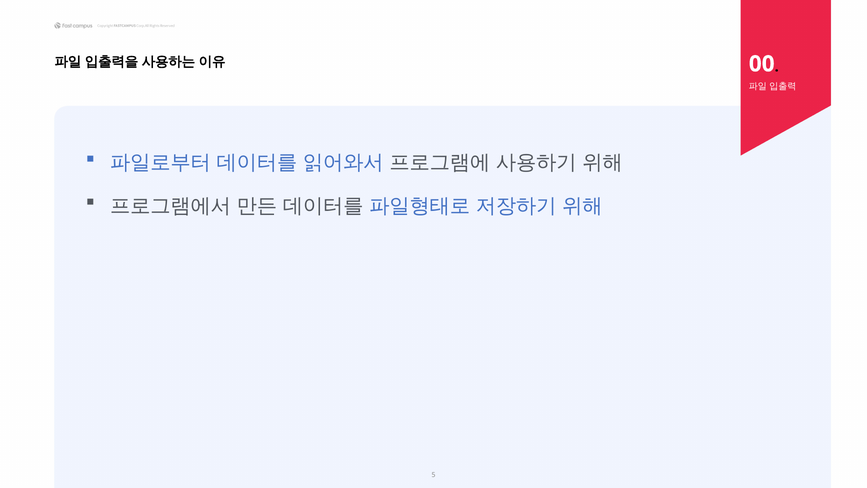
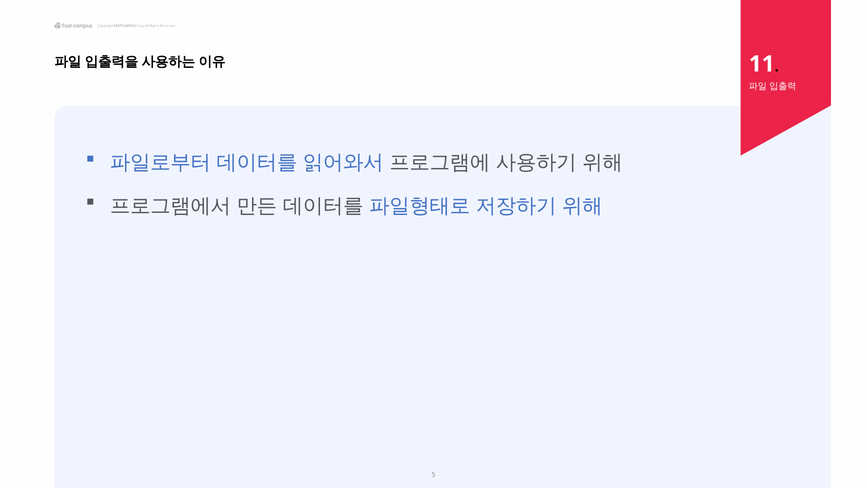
00: 00 -> 11
